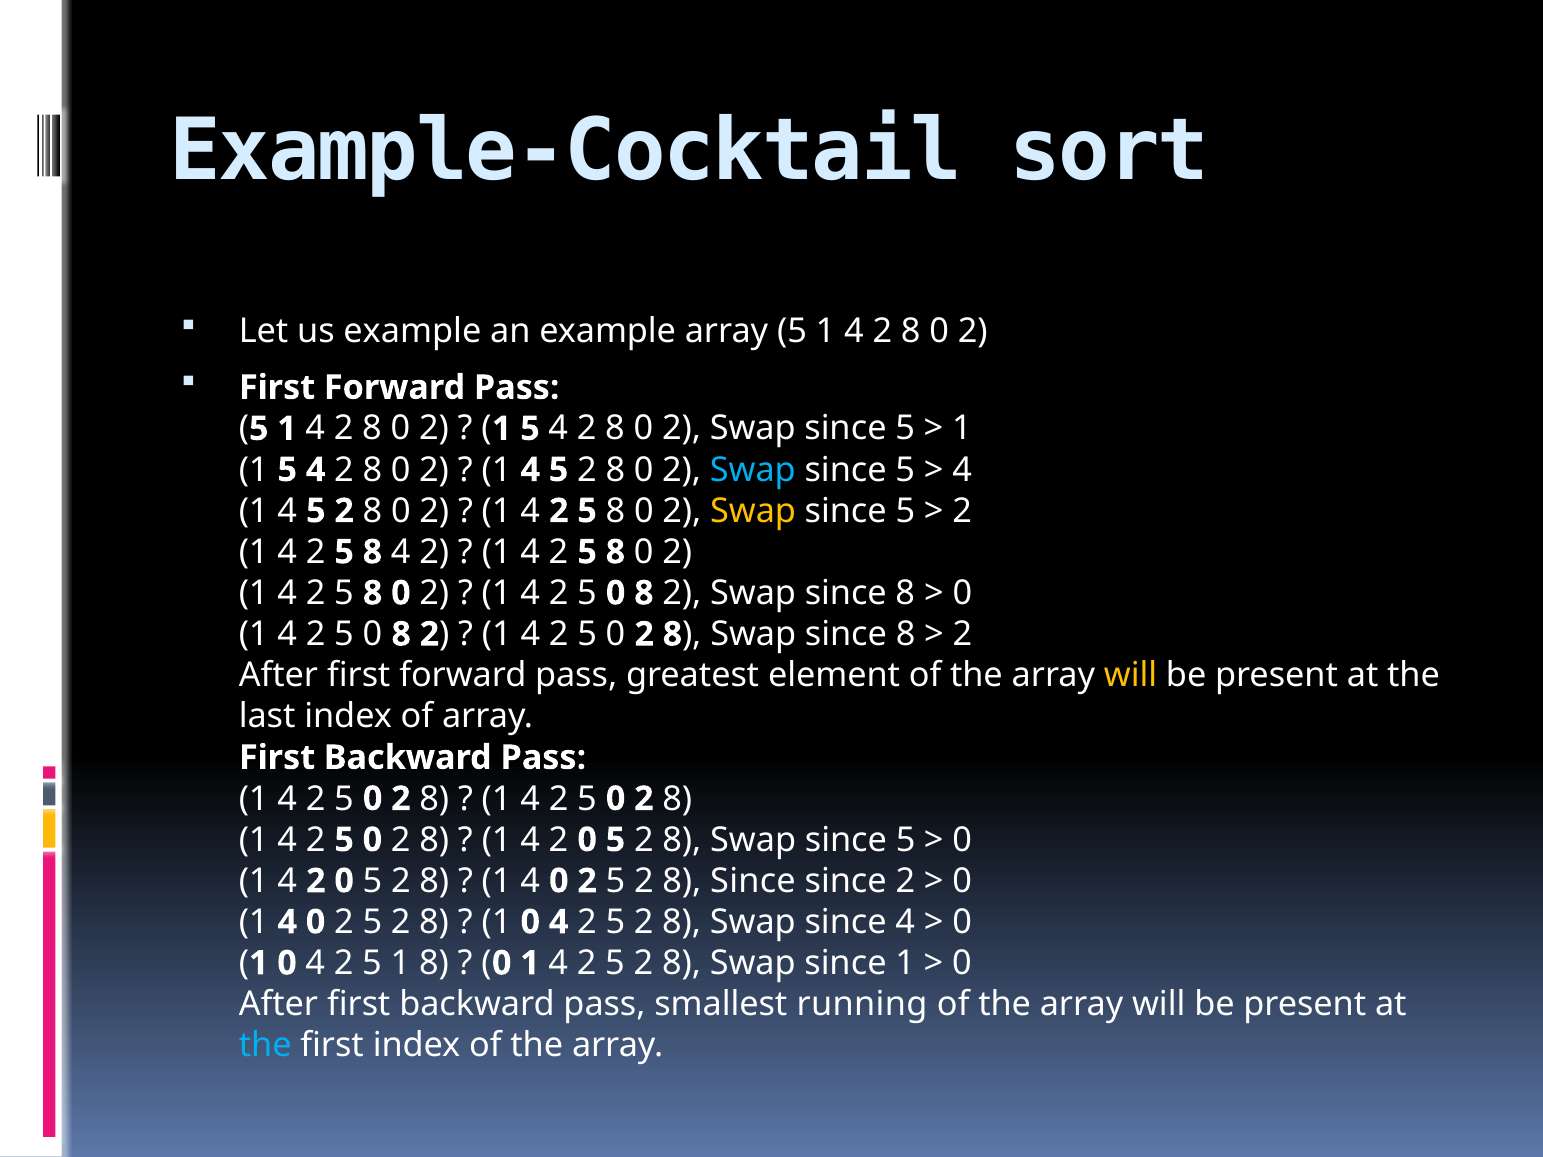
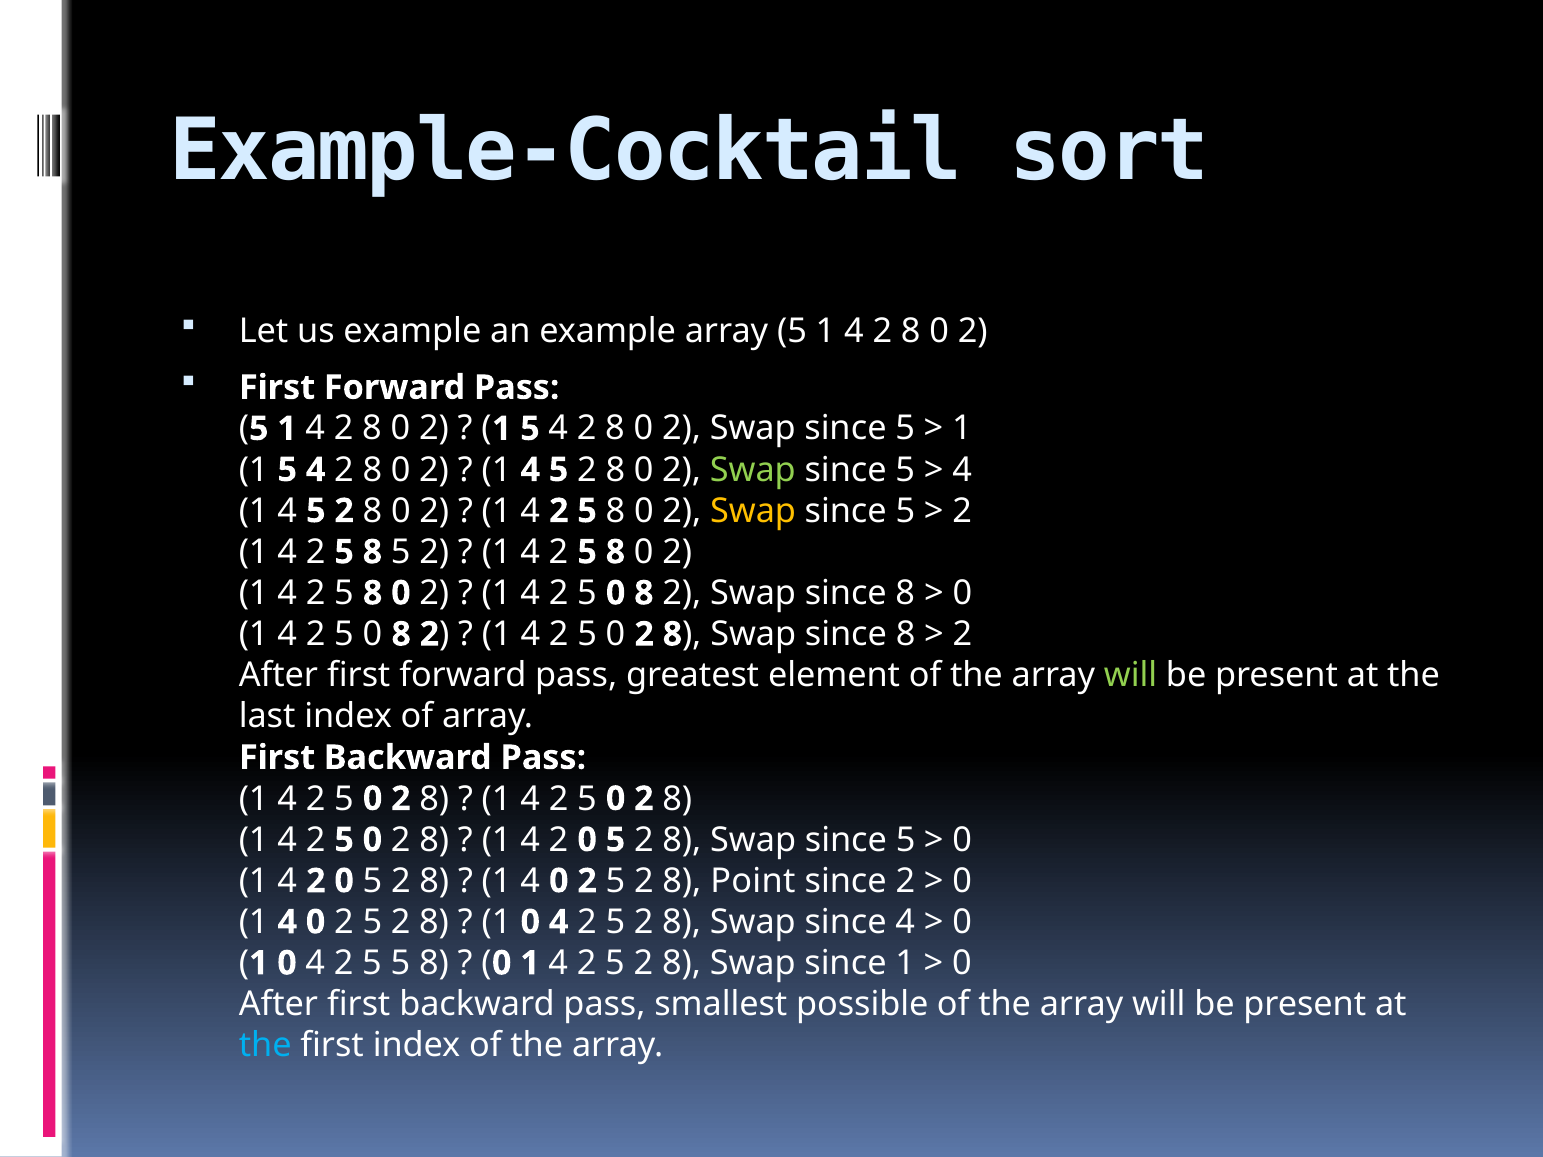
Swap at (753, 470) colour: light blue -> light green
8 4: 4 -> 5
will at (1131, 676) colour: yellow -> light green
8 Since: Since -> Point
2 5 1: 1 -> 5
running: running -> possible
